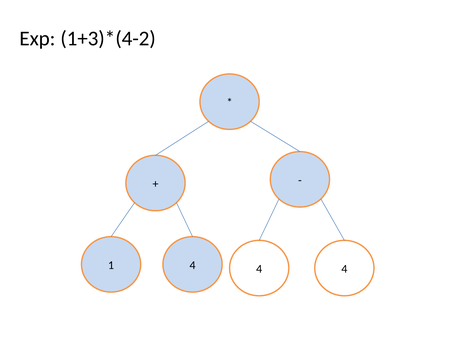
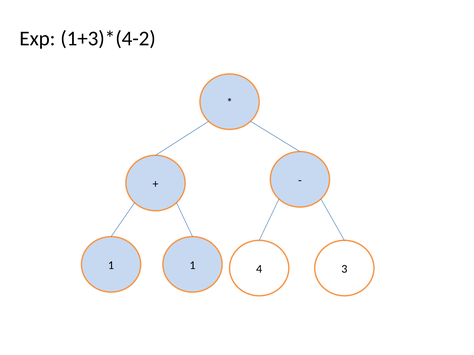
1 4: 4 -> 1
4 4: 4 -> 3
